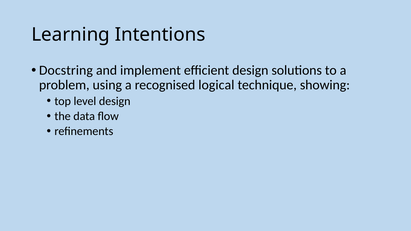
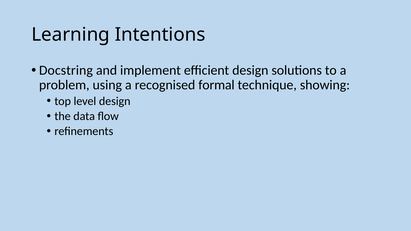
logical: logical -> formal
